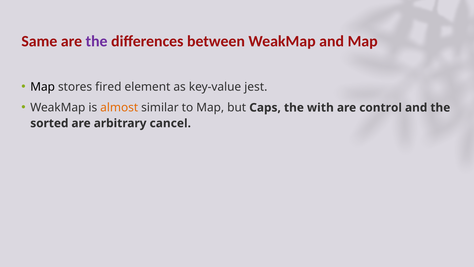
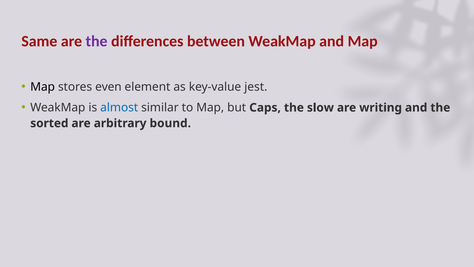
fired: fired -> even
almost colour: orange -> blue
with: with -> slow
control: control -> writing
cancel: cancel -> bound
